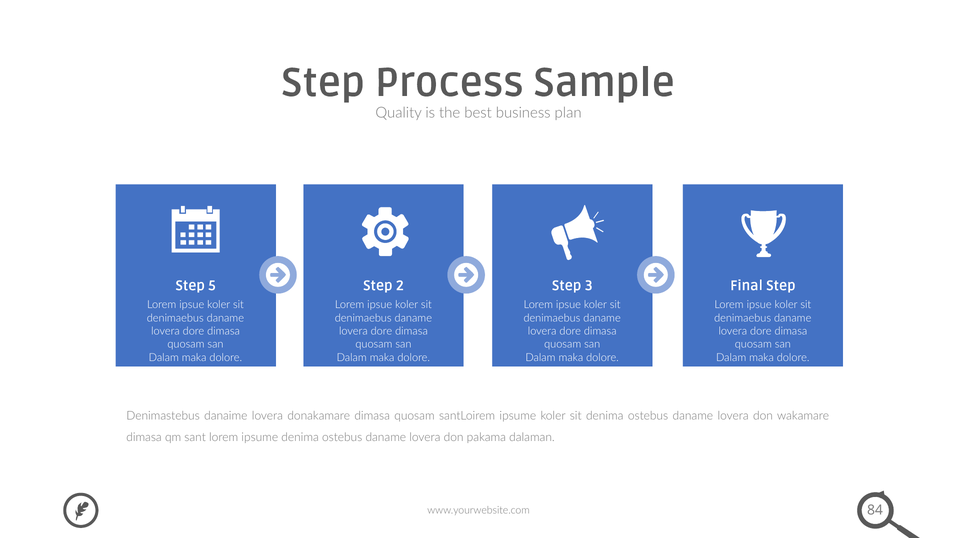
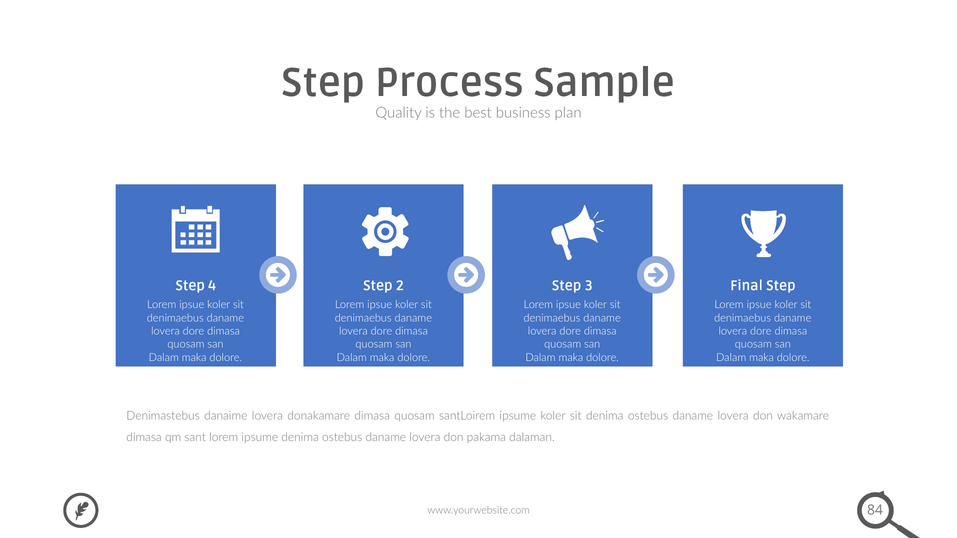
5: 5 -> 4
